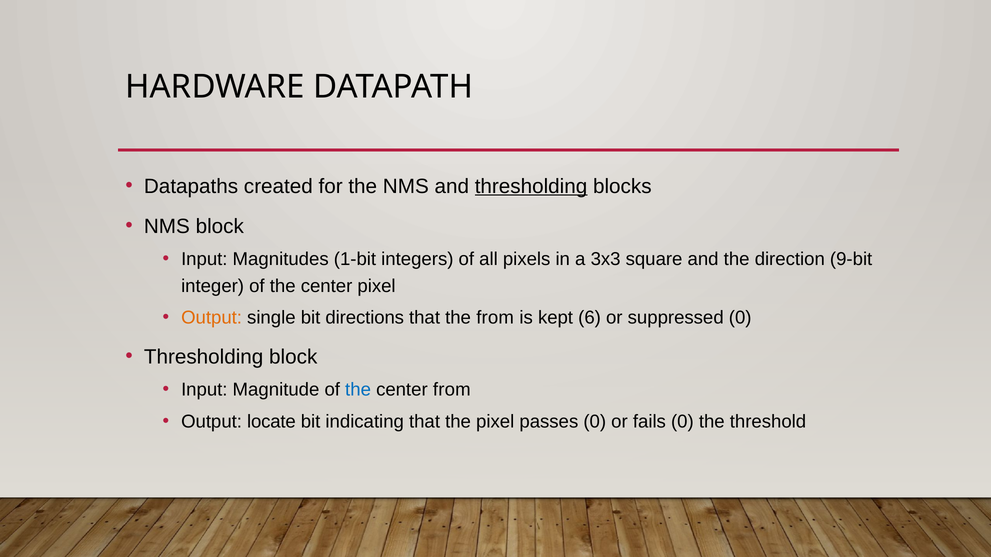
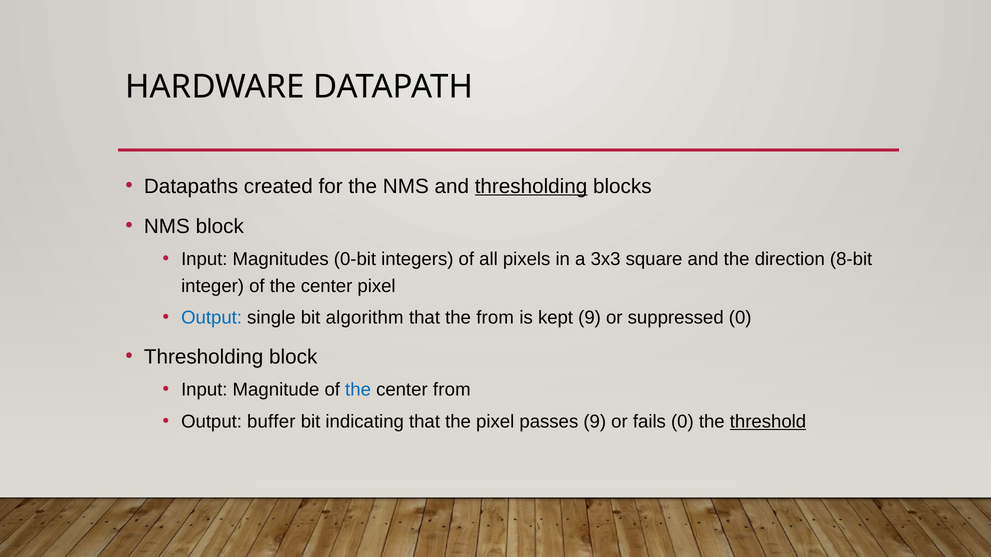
1-bit: 1-bit -> 0-bit
9-bit: 9-bit -> 8-bit
Output at (212, 318) colour: orange -> blue
directions: directions -> algorithm
kept 6: 6 -> 9
locate: locate -> buffer
passes 0: 0 -> 9
threshold underline: none -> present
